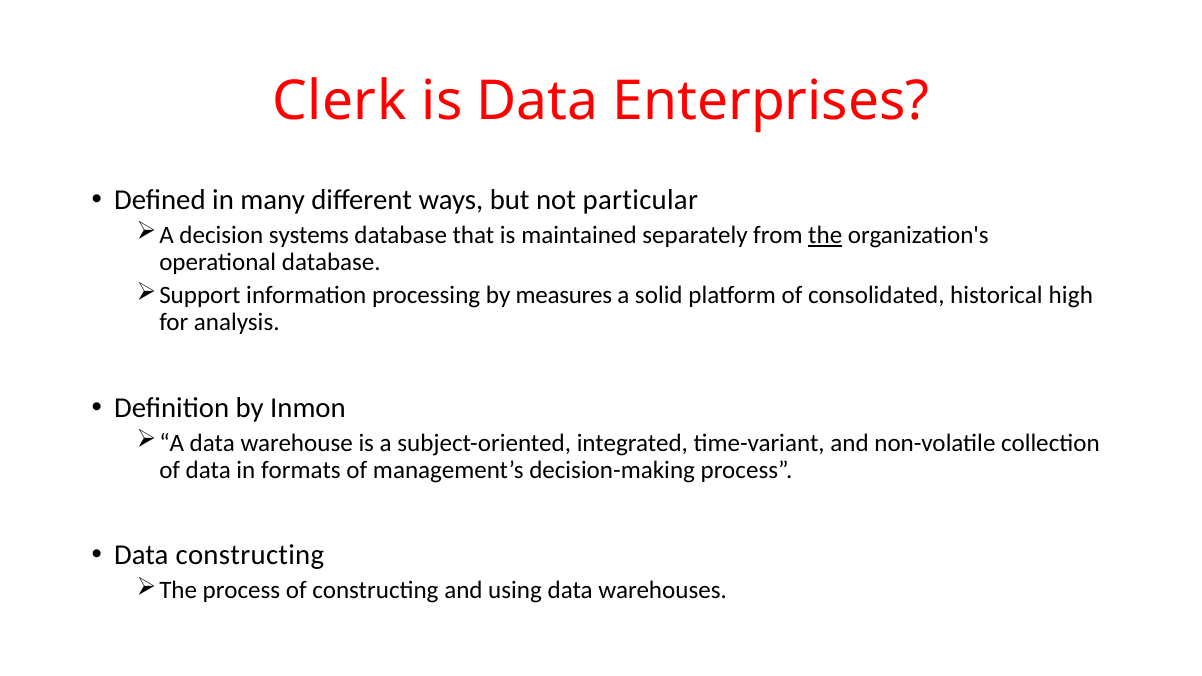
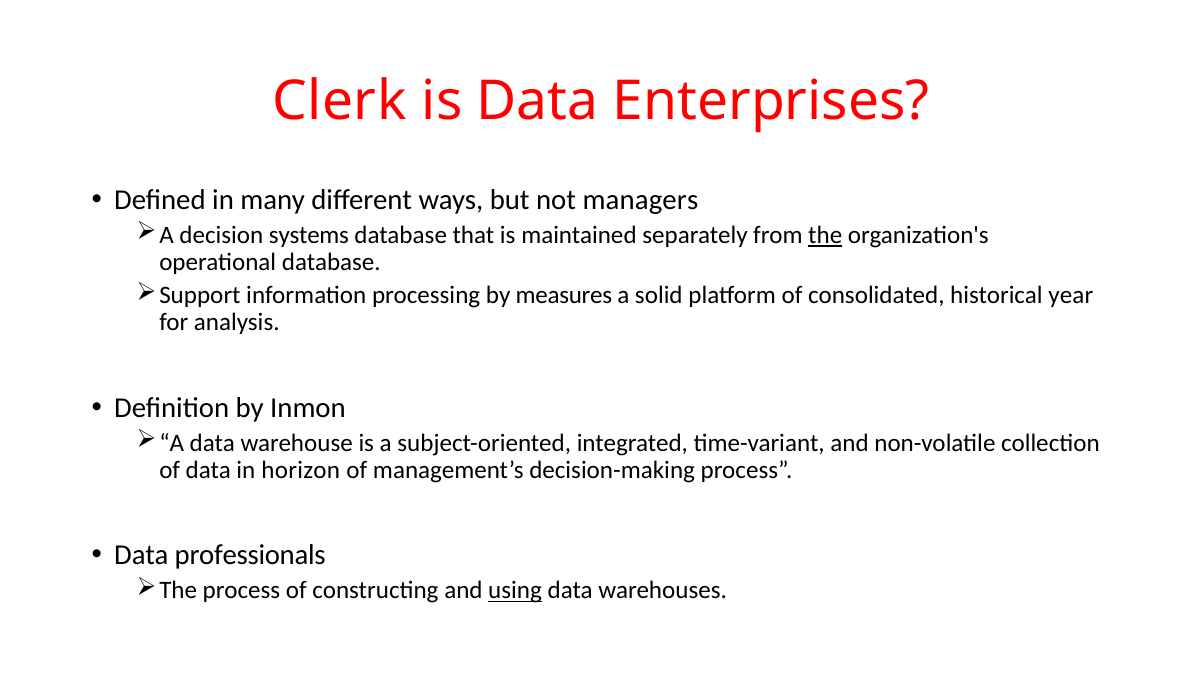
particular: particular -> managers
high: high -> year
formats: formats -> horizon
Data constructing: constructing -> professionals
using underline: none -> present
